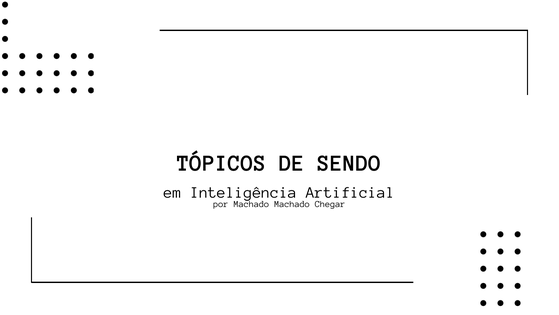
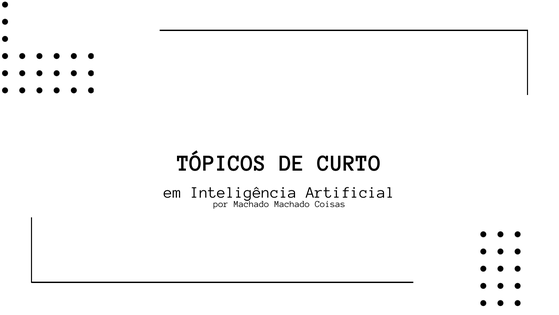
SENDO: SENDO -> CURTO
Chegar: Chegar -> Coisas
